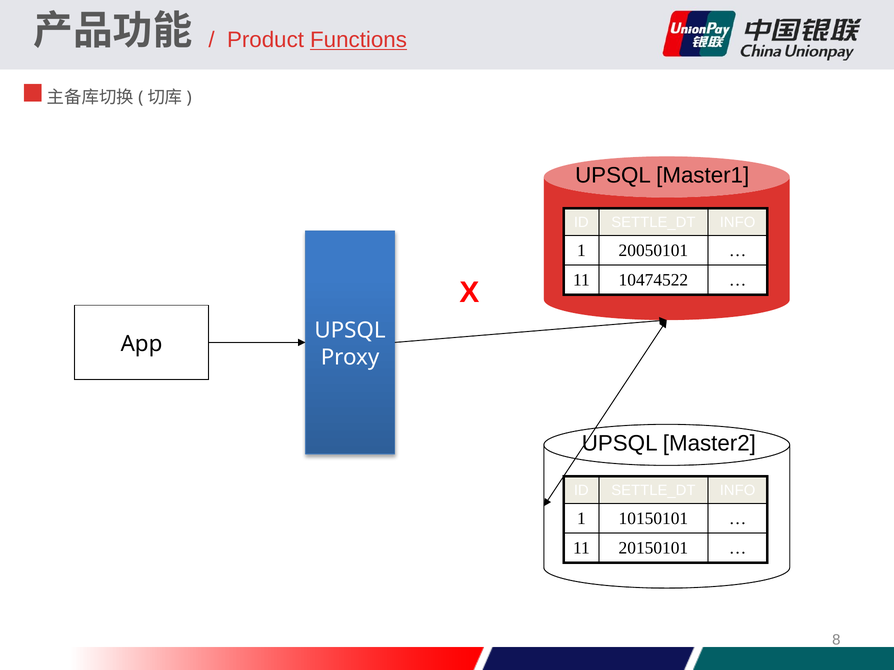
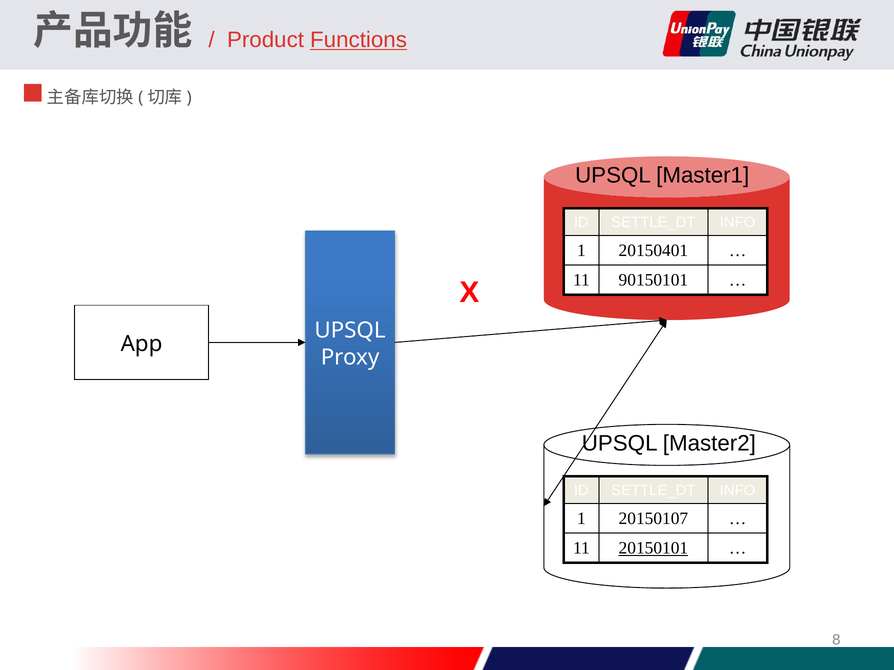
20050101: 20050101 -> 20150401
10474522: 10474522 -> 90150101
10150101: 10150101 -> 20150107
20150101 underline: none -> present
